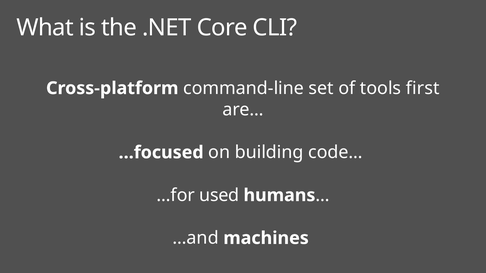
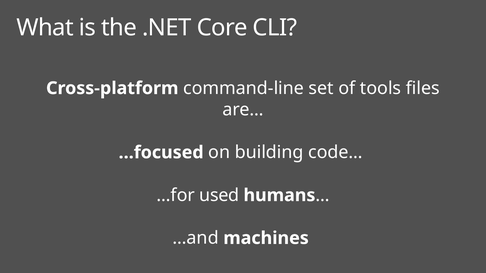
first: first -> files
